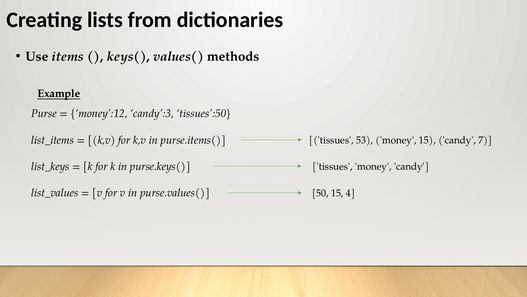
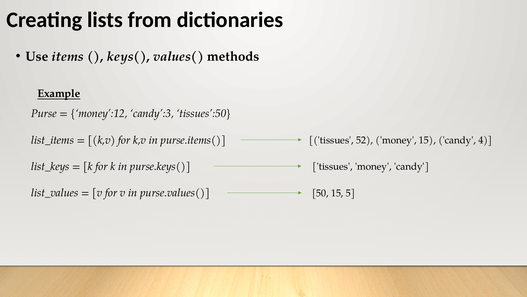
53: 53 -> 52
7: 7 -> 4
4: 4 -> 5
